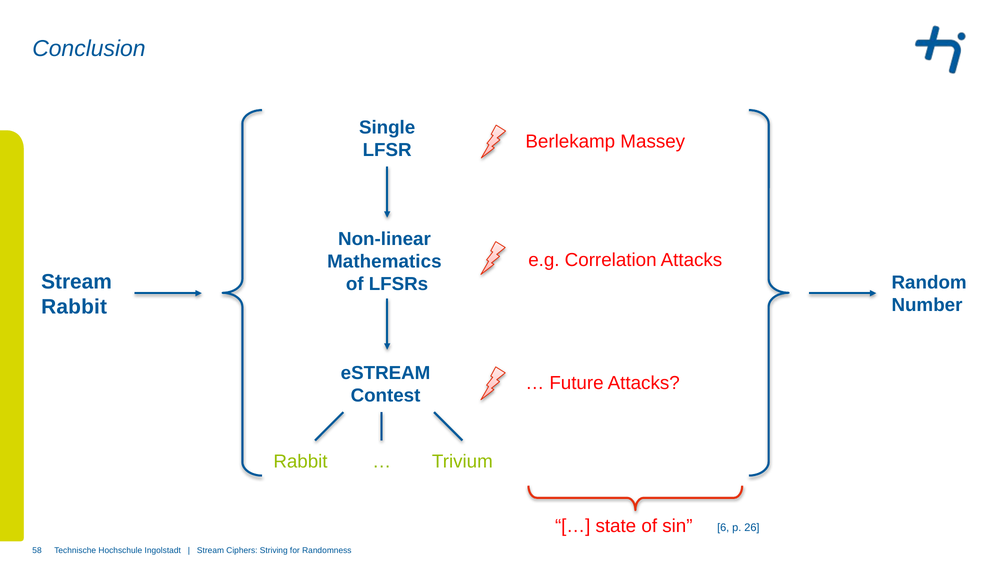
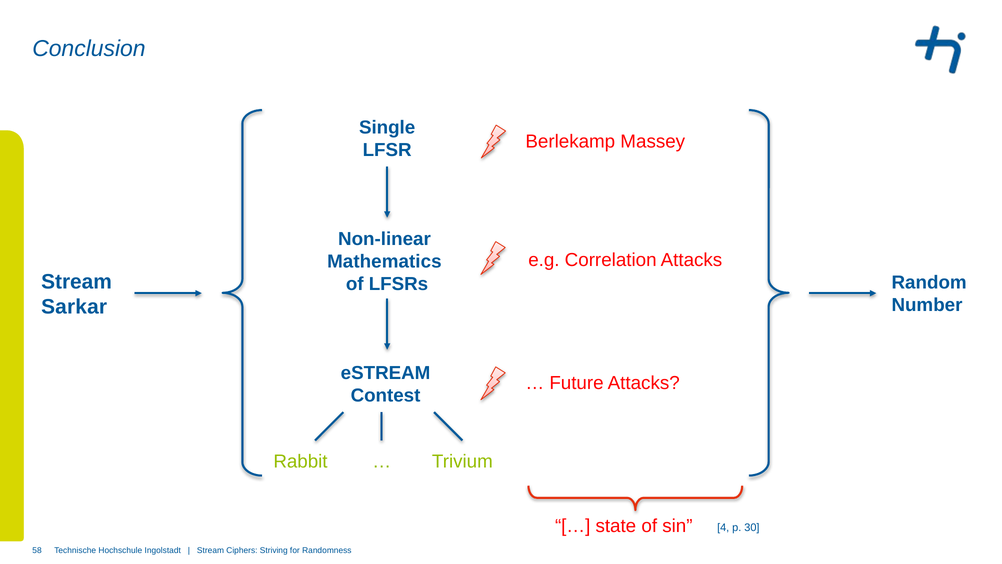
Rabbit at (74, 307): Rabbit -> Sarkar
6: 6 -> 4
26: 26 -> 30
